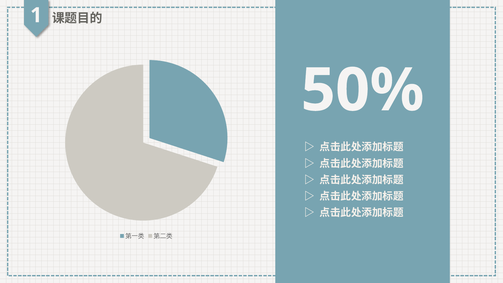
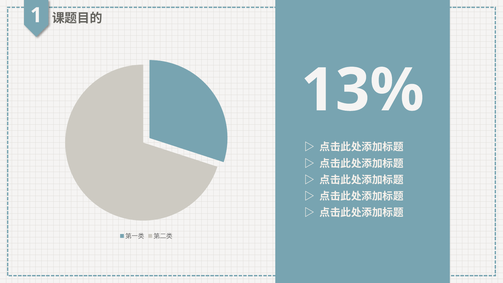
50%: 50% -> 13%
